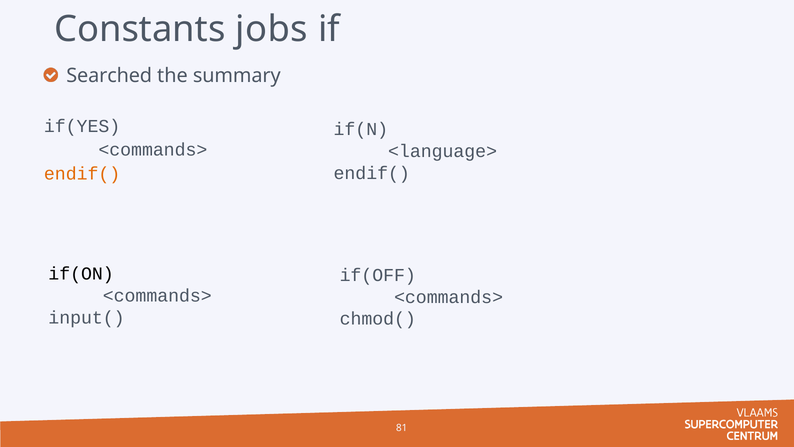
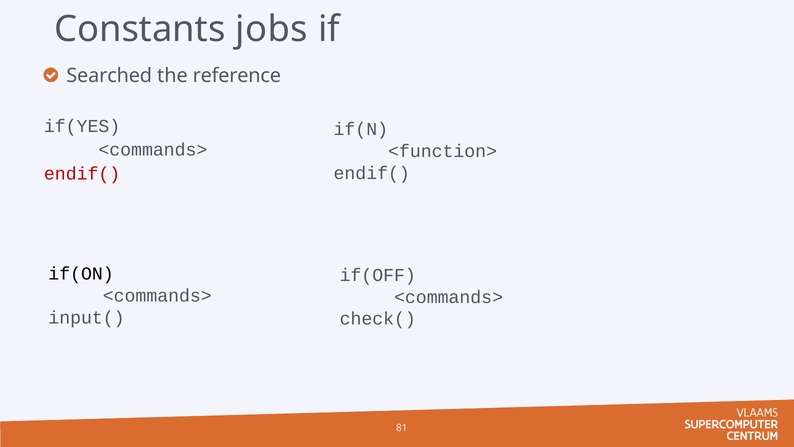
summary: summary -> reference
<language>: <language> -> <function>
endif( at (82, 174) colour: orange -> red
chmod(: chmod( -> check(
